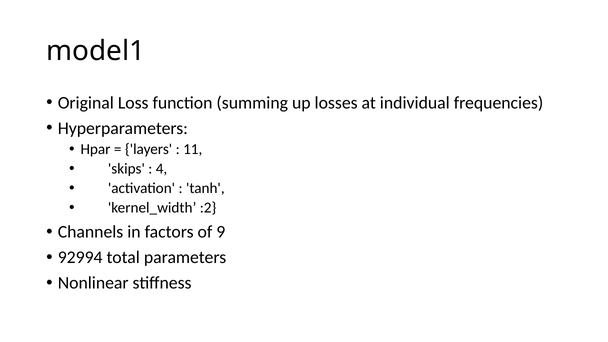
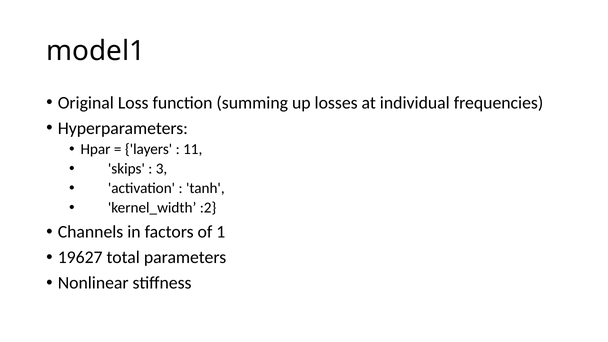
4: 4 -> 3
9: 9 -> 1
92994: 92994 -> 19627
